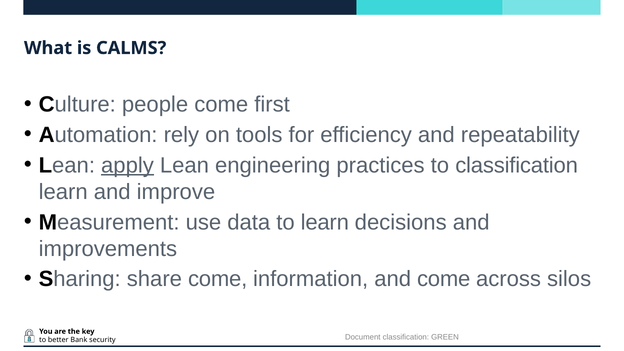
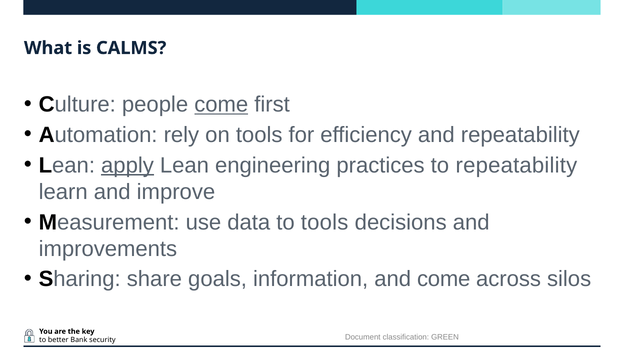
come at (221, 104) underline: none -> present
to classification: classification -> repeatability
to learn: learn -> tools
share come: come -> goals
